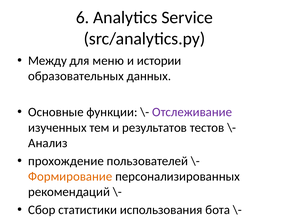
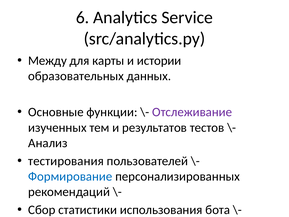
меню: меню -> карты
прохождение: прохождение -> тестирования
Формирование colour: orange -> blue
